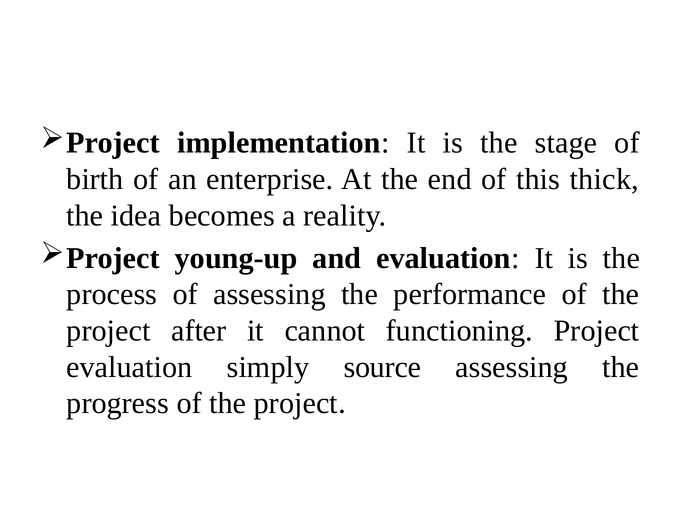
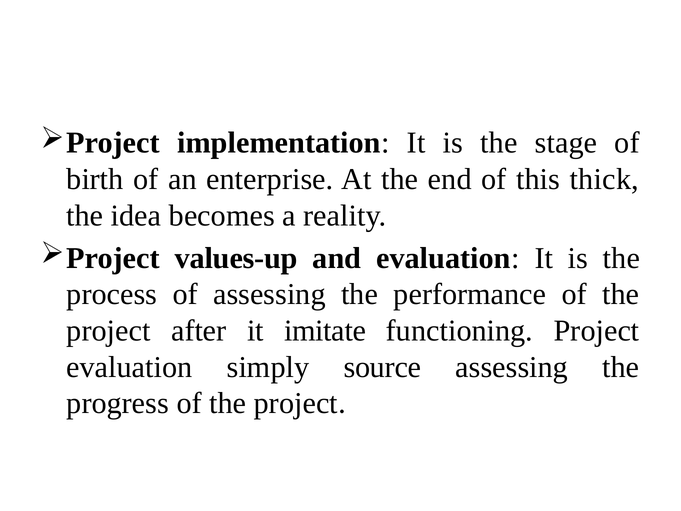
young-up: young-up -> values-up
cannot: cannot -> imitate
